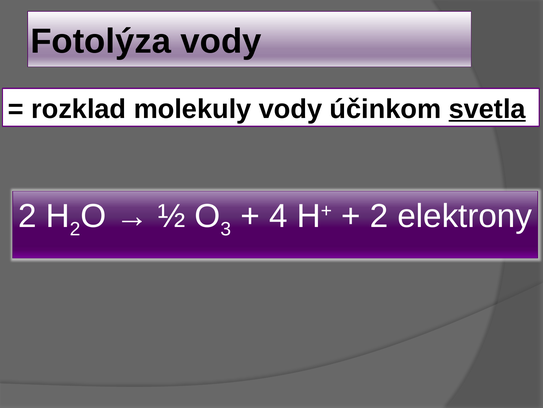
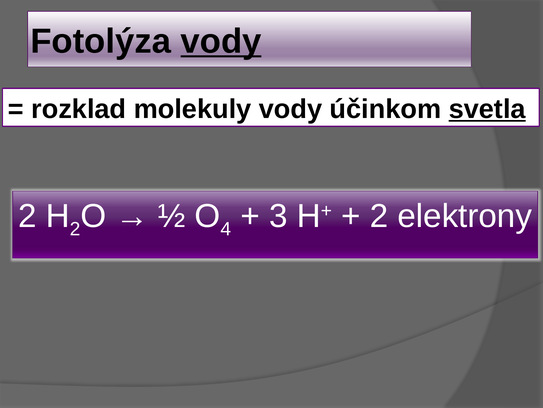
vody at (221, 41) underline: none -> present
3: 3 -> 4
4: 4 -> 3
